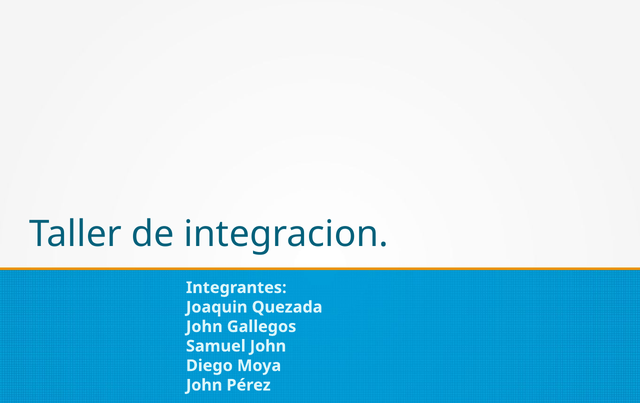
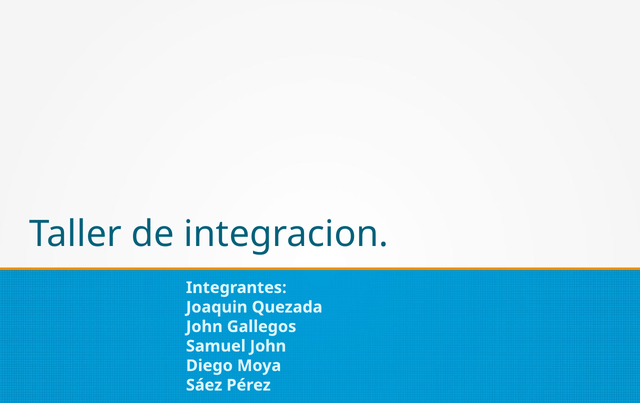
John at (204, 385): John -> Sáez
